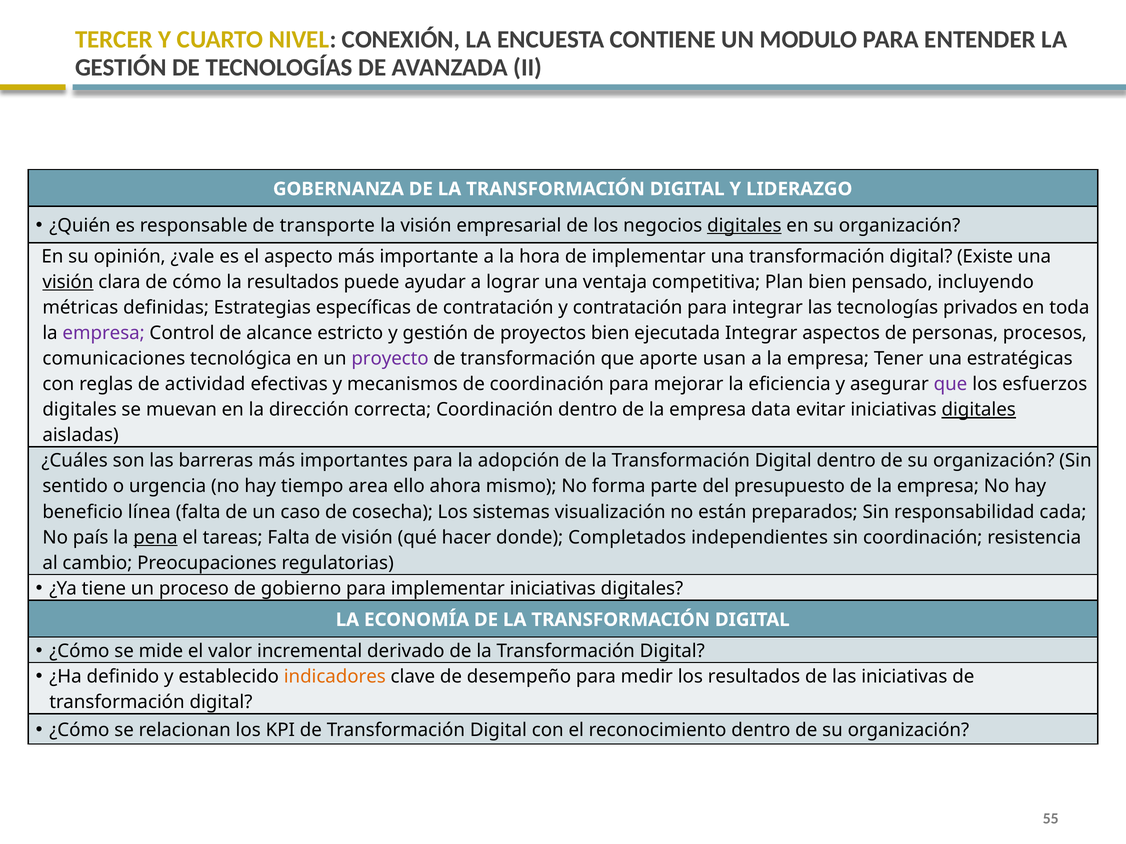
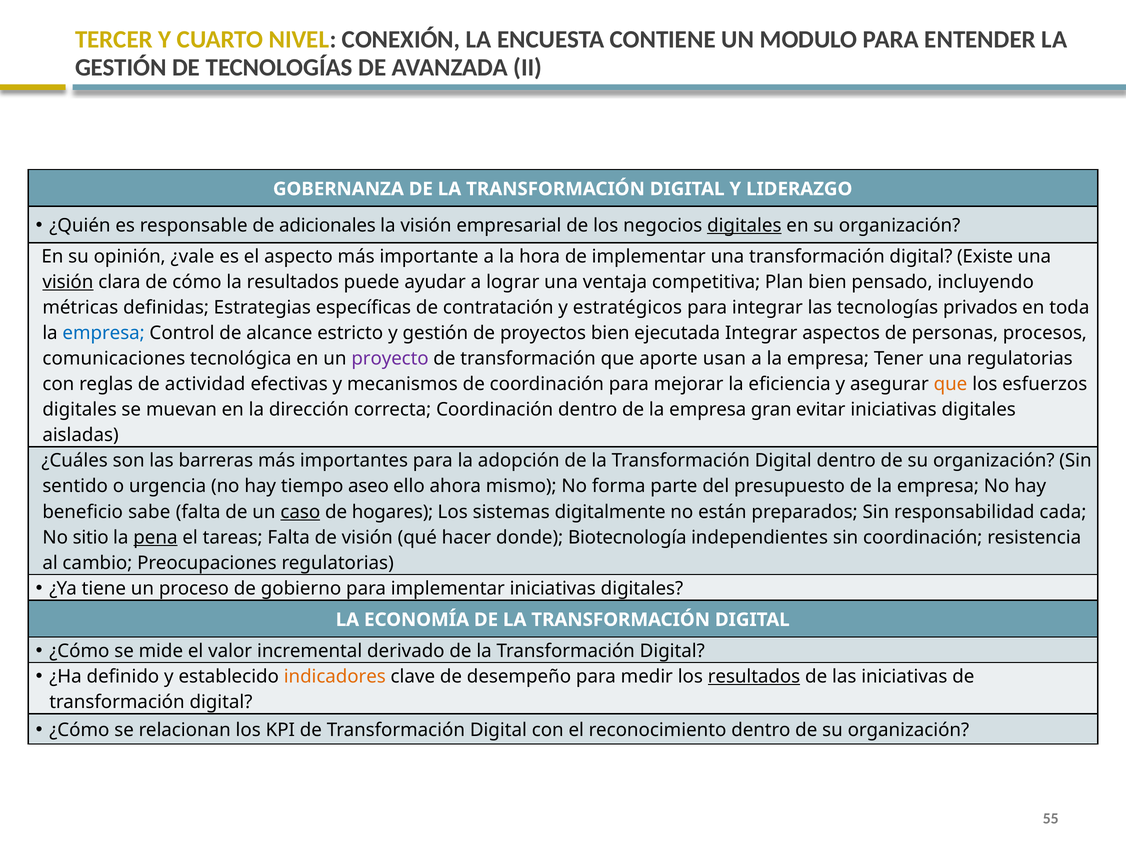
transporte: transporte -> adicionales
y contratación: contratación -> estratégicos
empresa at (104, 333) colour: purple -> blue
una estratégicas: estratégicas -> regulatorias
que at (950, 384) colour: purple -> orange
data: data -> gran
digitales at (979, 410) underline: present -> none
area: area -> aseo
línea: línea -> sabe
caso underline: none -> present
cosecha: cosecha -> hogares
visualización: visualización -> digitalmente
país: país -> sitio
Completados: Completados -> Biotecnología
resultados at (754, 677) underline: none -> present
